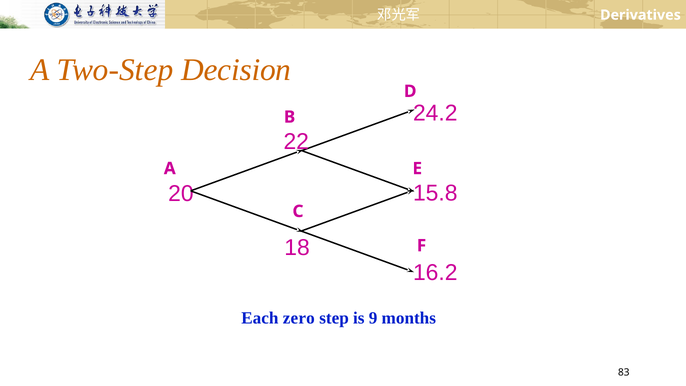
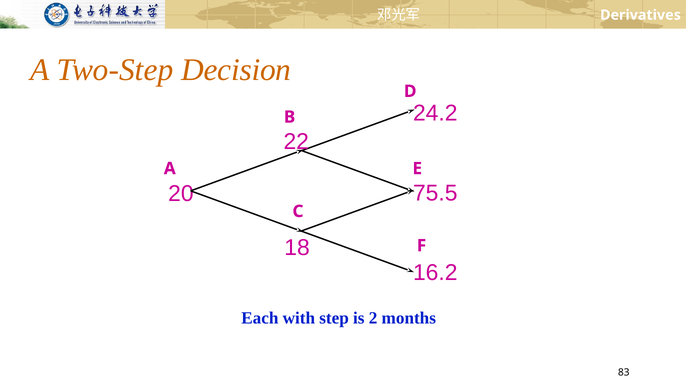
15.8: 15.8 -> 75.5
zero: zero -> with
9: 9 -> 2
